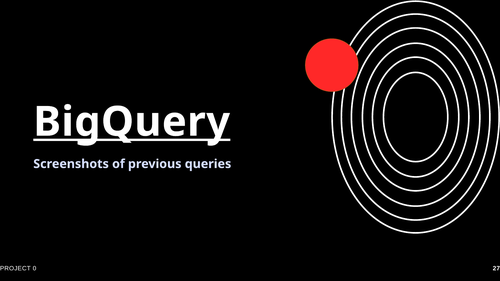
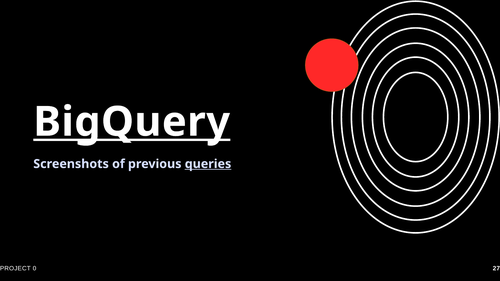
queries underline: none -> present
